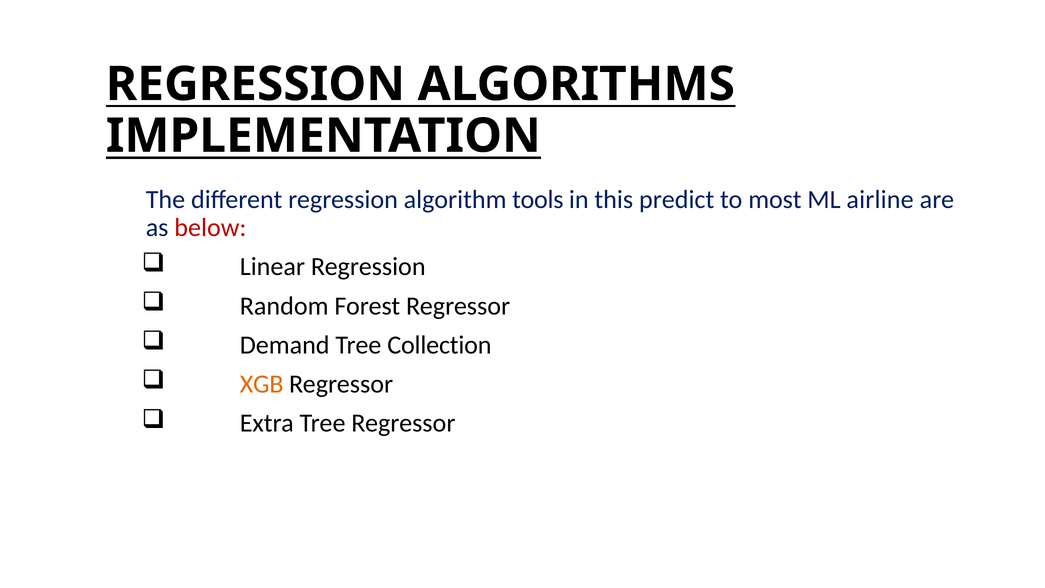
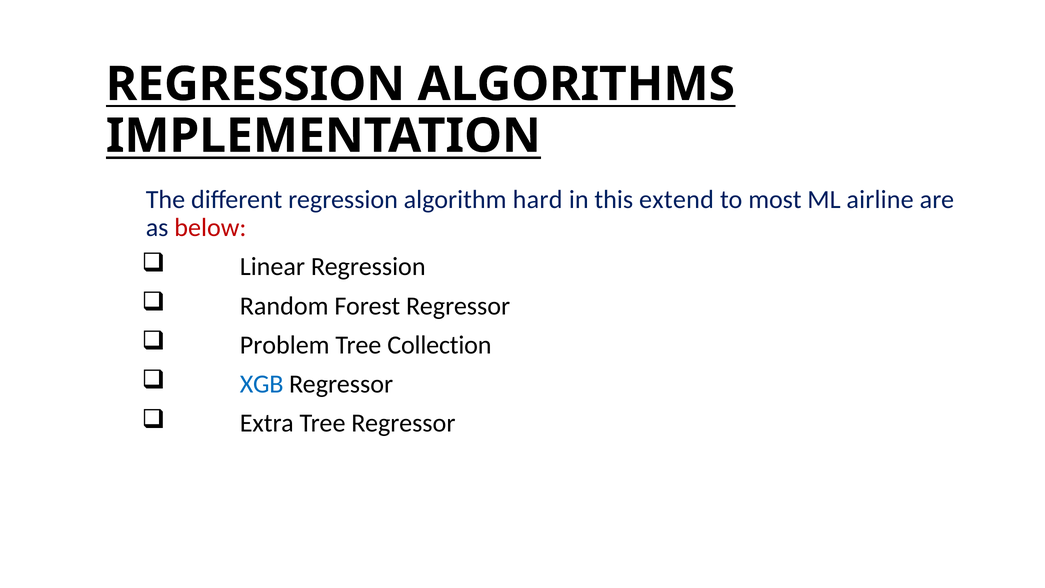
tools: tools -> hard
predict: predict -> extend
Demand: Demand -> Problem
XGB colour: orange -> blue
